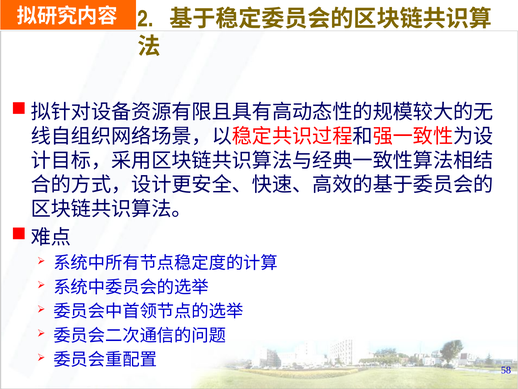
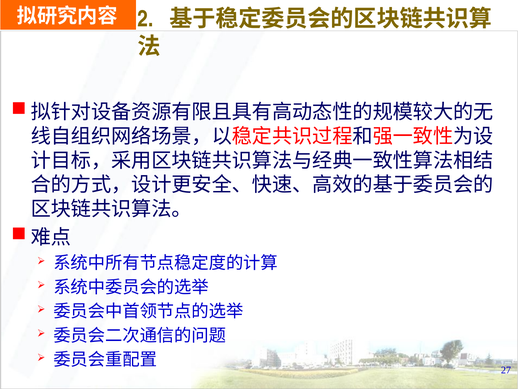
58: 58 -> 27
